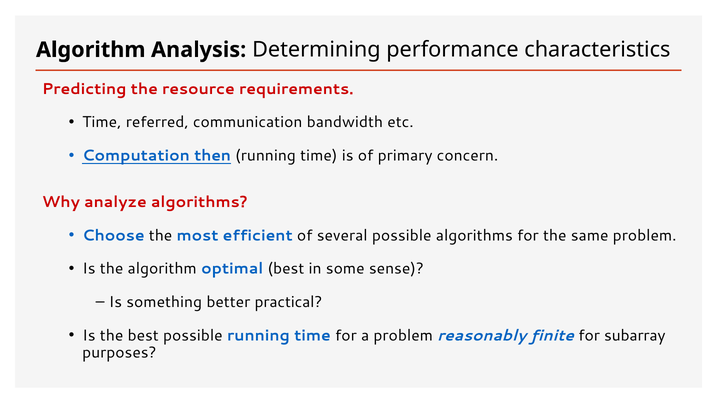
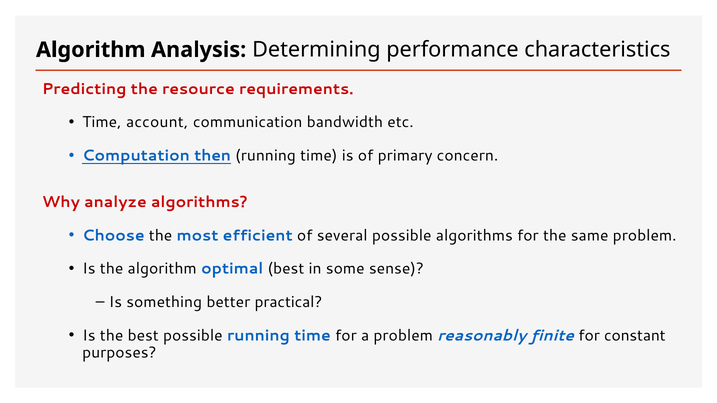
referred: referred -> account
subarray: subarray -> constant
